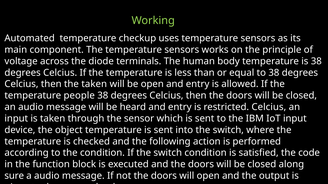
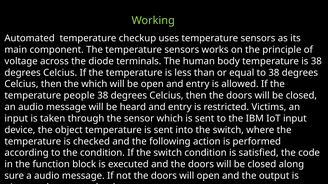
the taken: taken -> which
restricted Celcius: Celcius -> Victims
